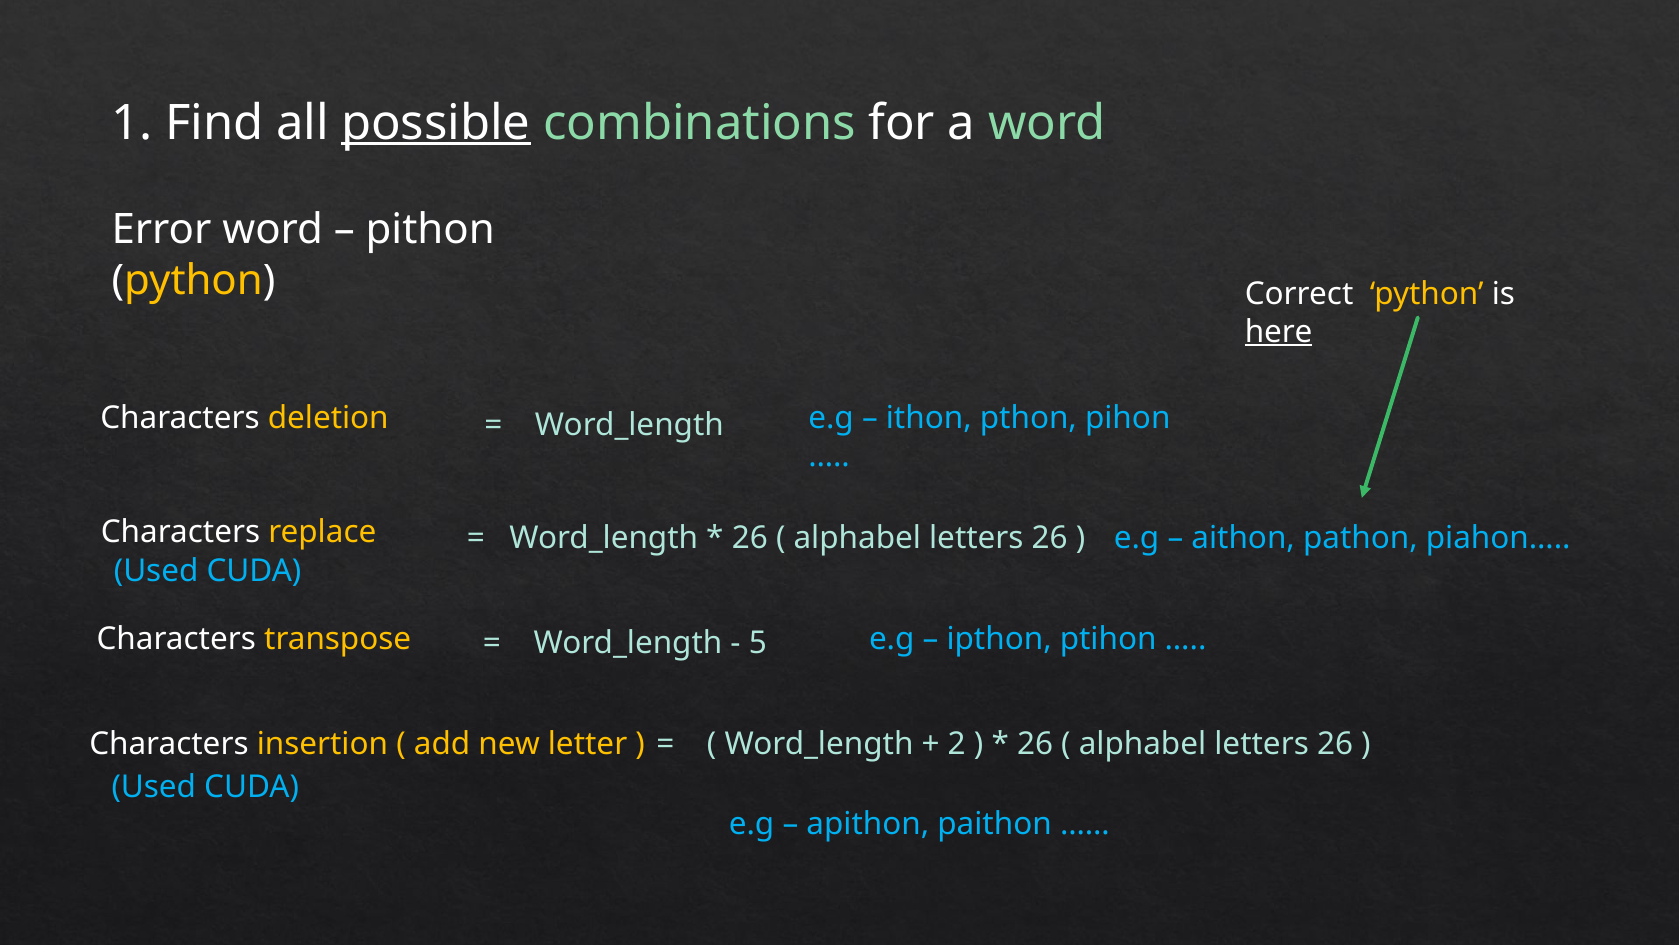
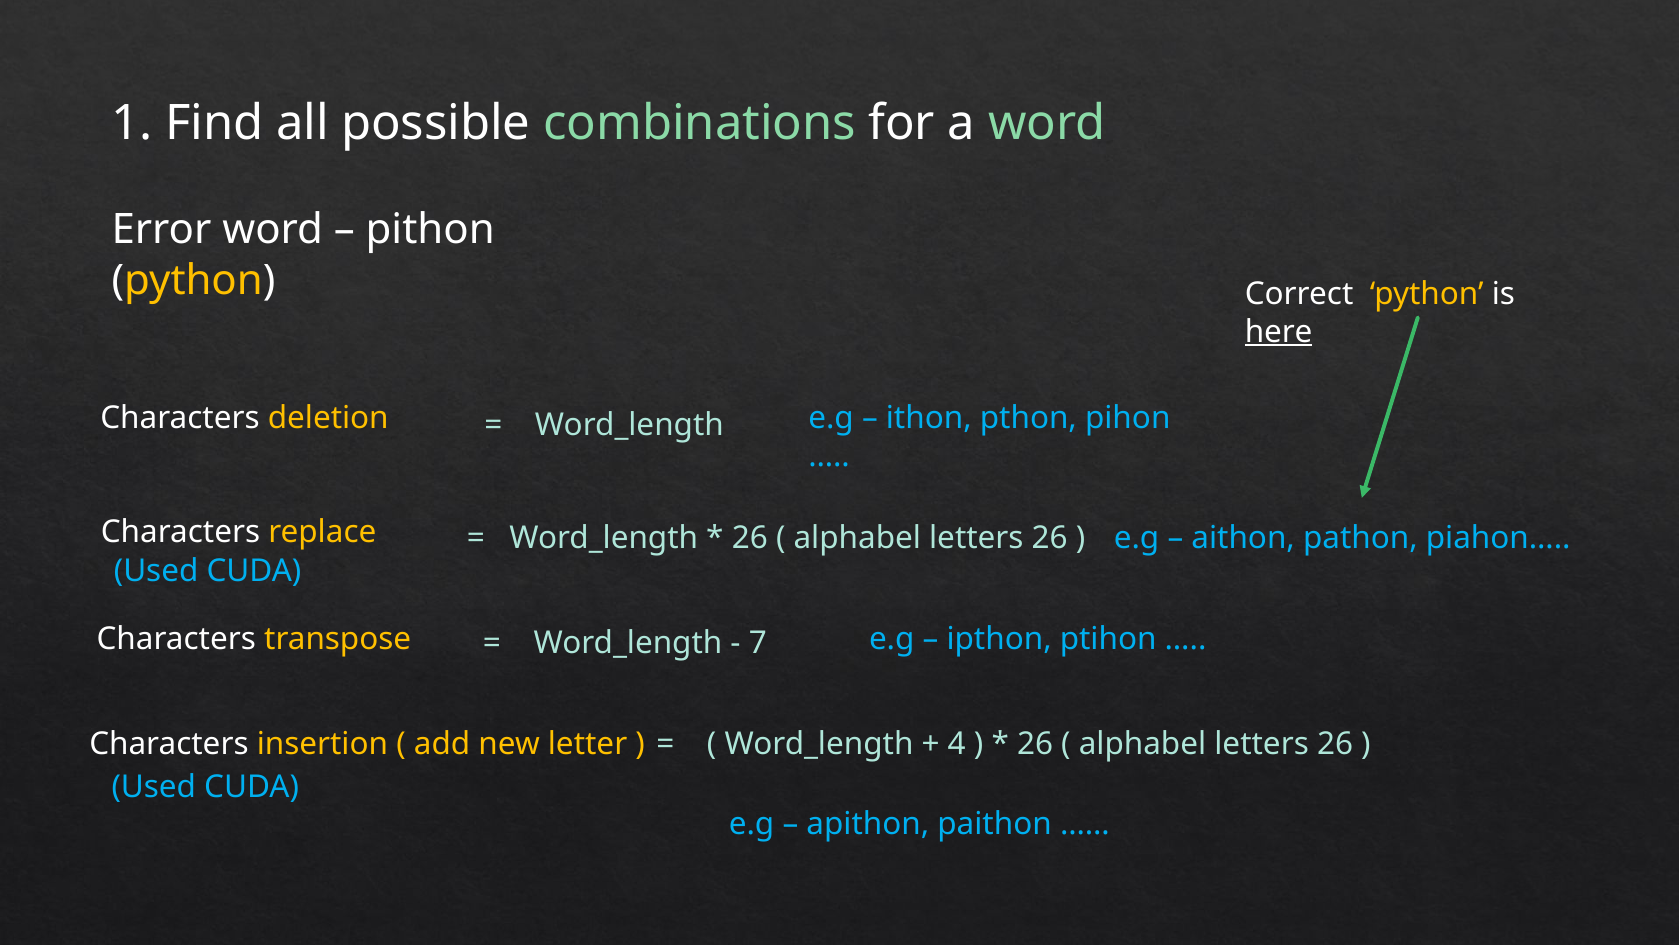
possible underline: present -> none
5: 5 -> 7
2: 2 -> 4
